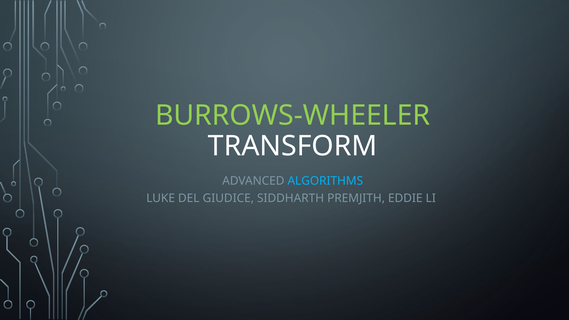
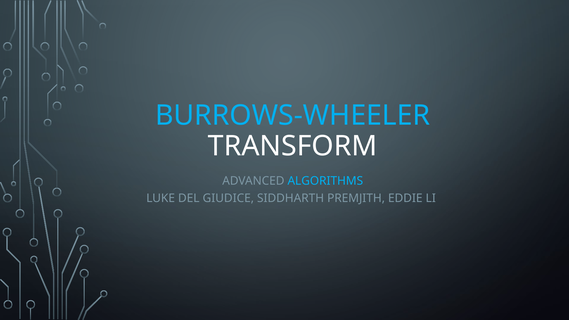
BURROWS-WHEELER colour: light green -> light blue
